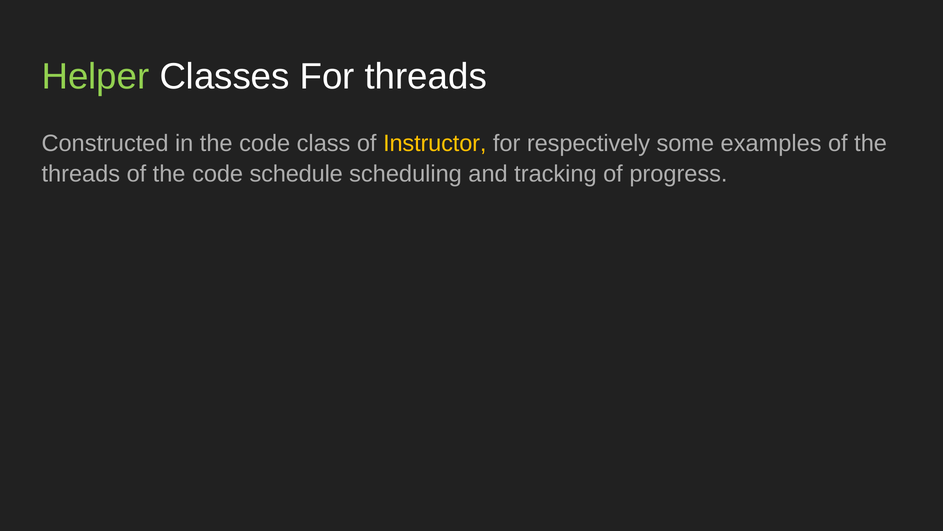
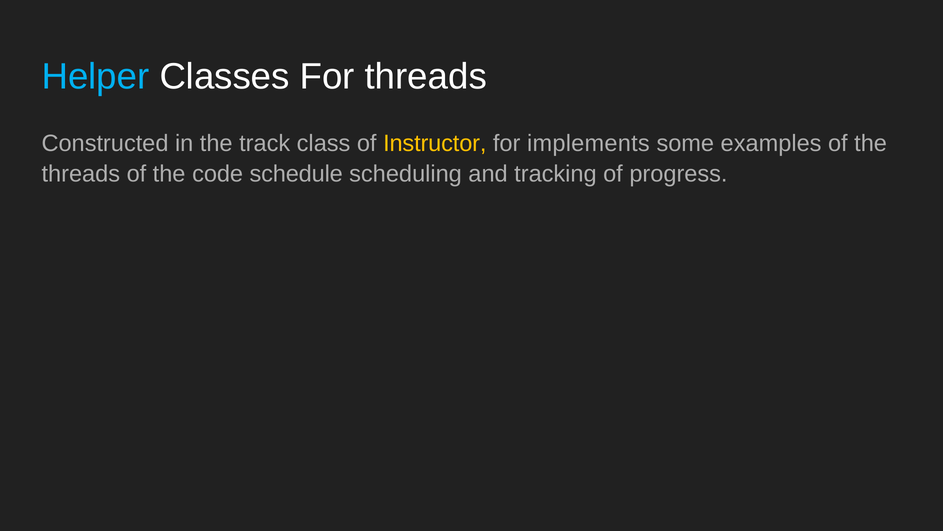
Helper colour: light green -> light blue
in the code: code -> track
respectively: respectively -> implements
